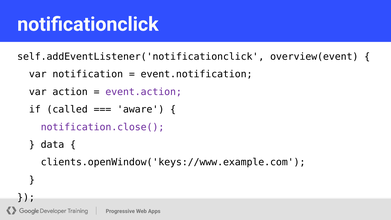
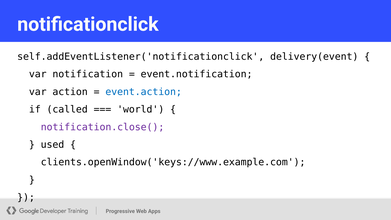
overview(event: overview(event -> delivery(event
event.action colour: purple -> blue
aware: aware -> world
data: data -> used
